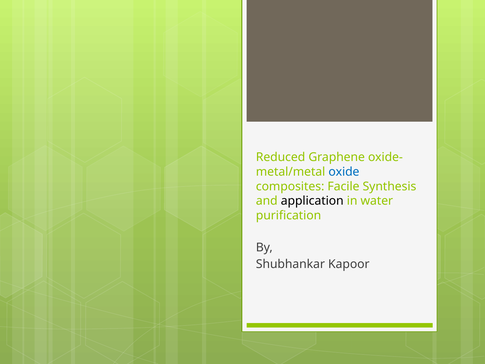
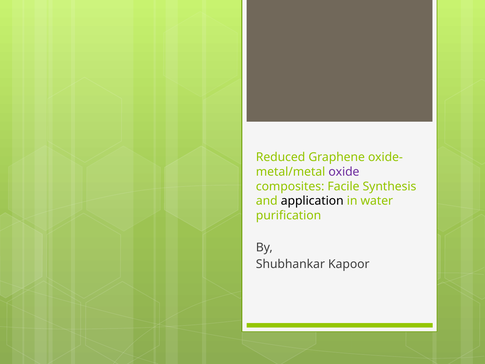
oxide colour: blue -> purple
